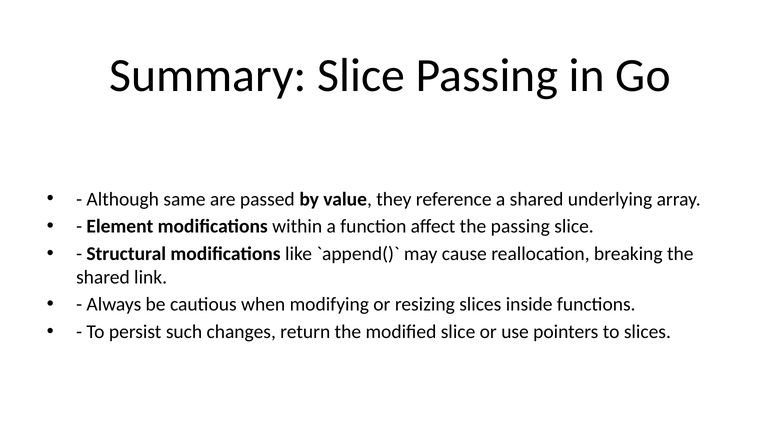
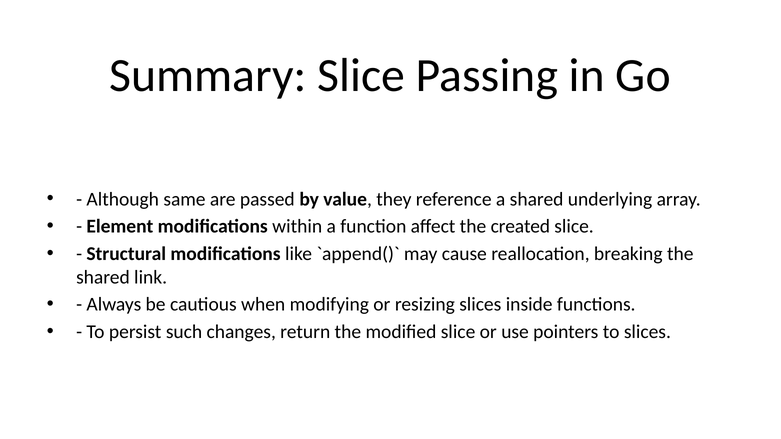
the passing: passing -> created
